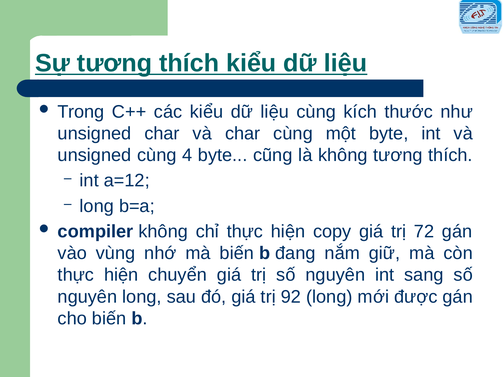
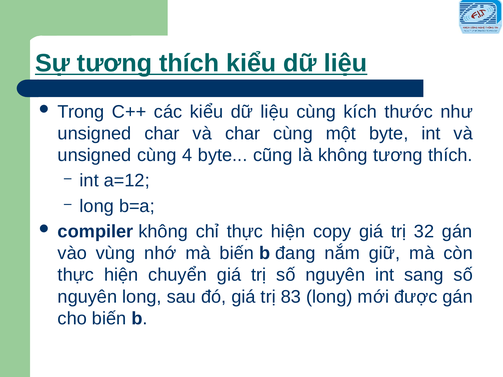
72: 72 -> 32
92: 92 -> 83
